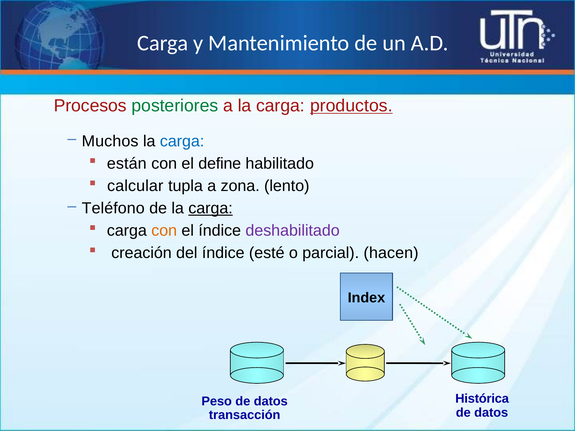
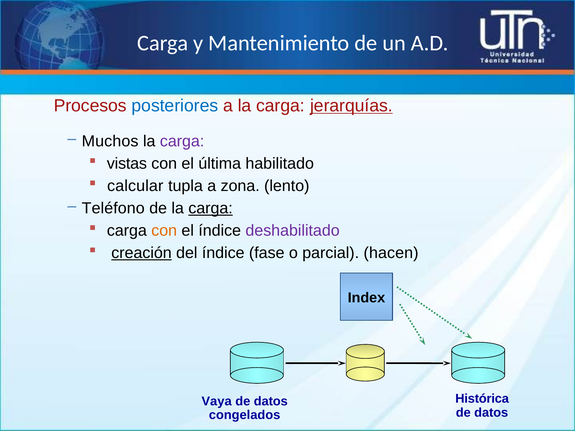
posteriores colour: green -> blue
productos: productos -> jerarquías
carga at (182, 141) colour: blue -> purple
están: están -> vistas
define: define -> última
creación underline: none -> present
esté: esté -> fase
Peso: Peso -> Vaya
transacción: transacción -> congelados
